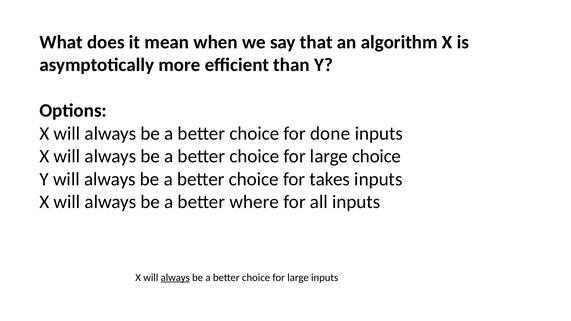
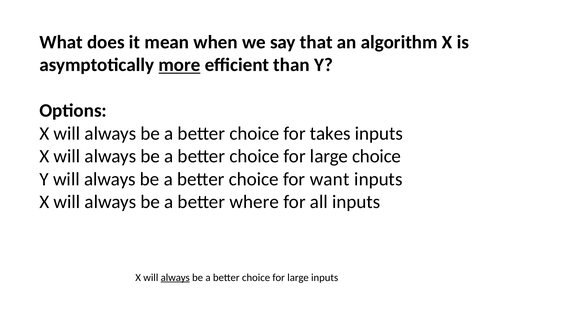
more underline: none -> present
done: done -> takes
takes: takes -> want
